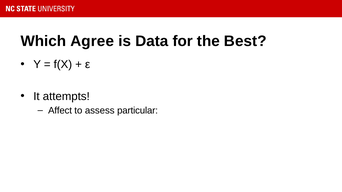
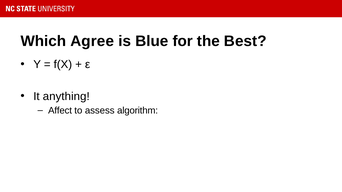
Data: Data -> Blue
attempts: attempts -> anything
particular: particular -> algorithm
